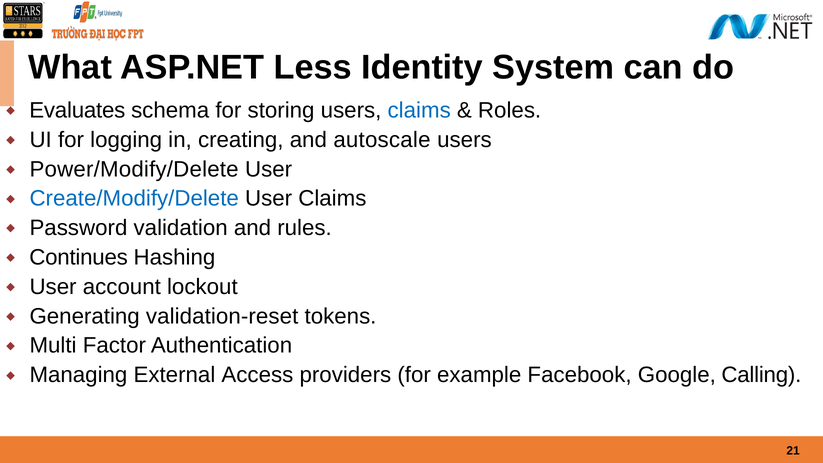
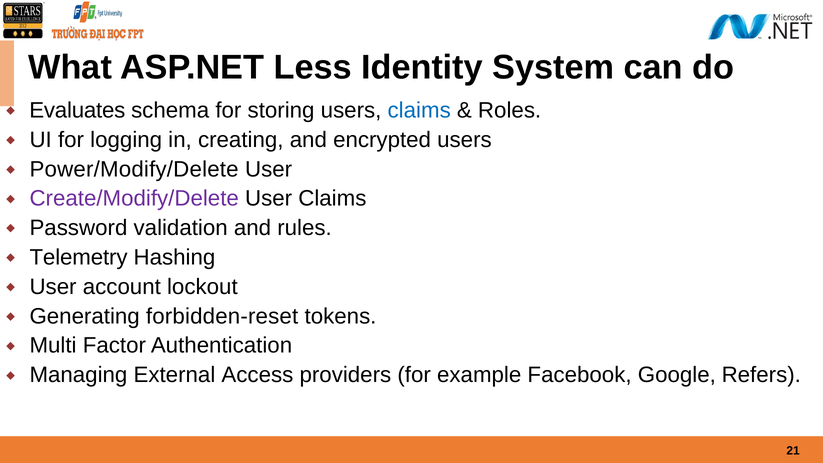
autoscale: autoscale -> encrypted
Create/Modify/Delete colour: blue -> purple
Continues: Continues -> Telemetry
validation-reset: validation-reset -> forbidden-reset
Calling: Calling -> Refers
